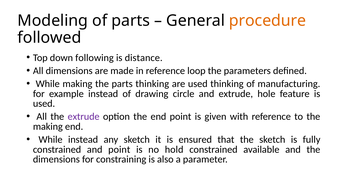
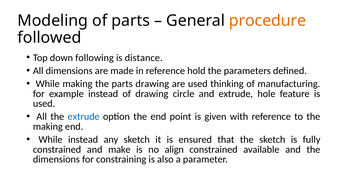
loop: loop -> hold
parts thinking: thinking -> drawing
extrude at (84, 117) colour: purple -> blue
and point: point -> make
hold: hold -> align
